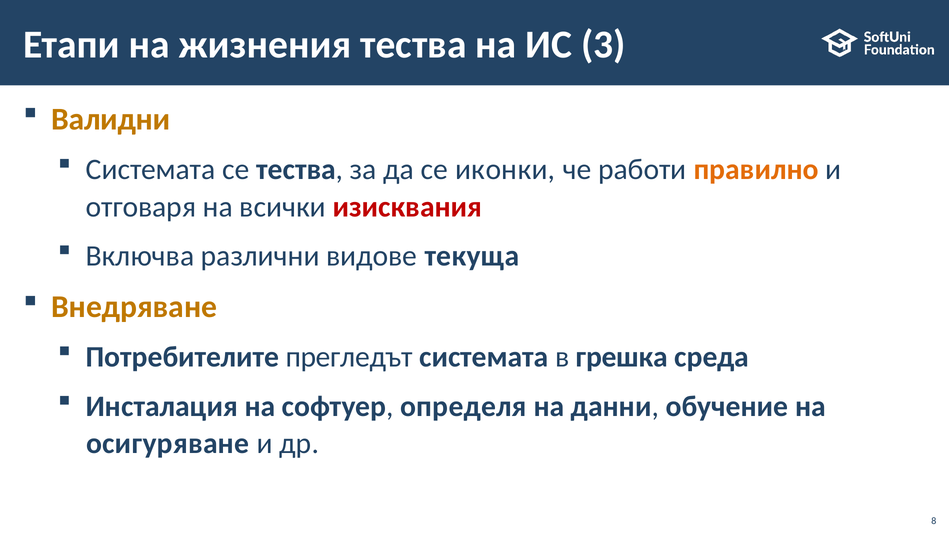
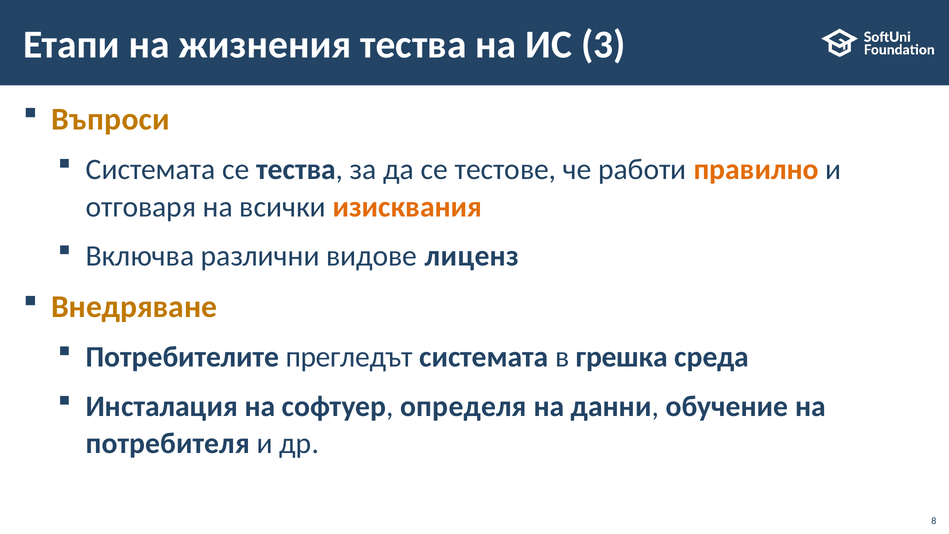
Валидни: Валидни -> Въпроси
иконки: иконки -> тестове
изисквания colour: red -> orange
текуща: текуща -> лиценз
осигуряване: осигуряване -> потребителя
